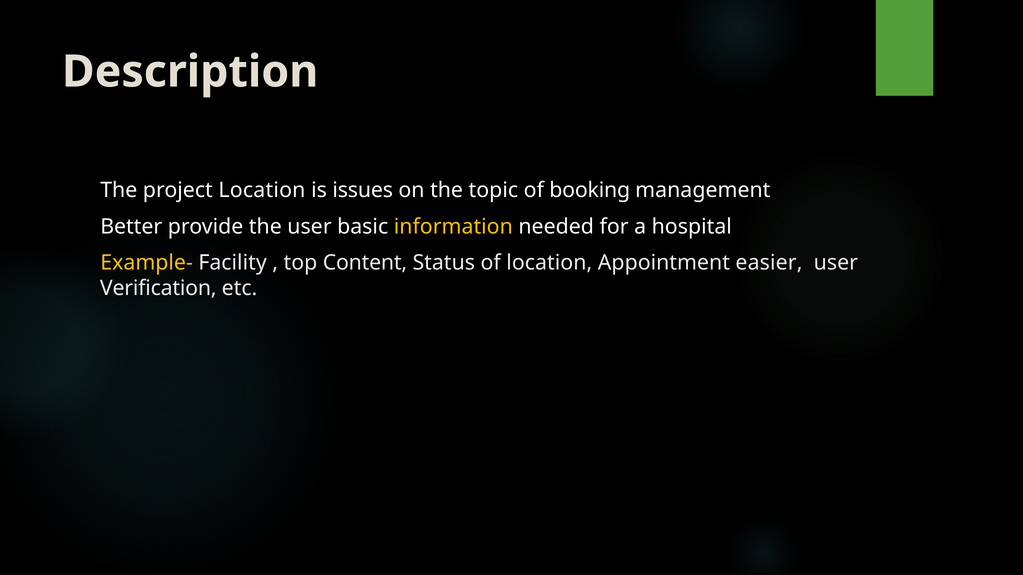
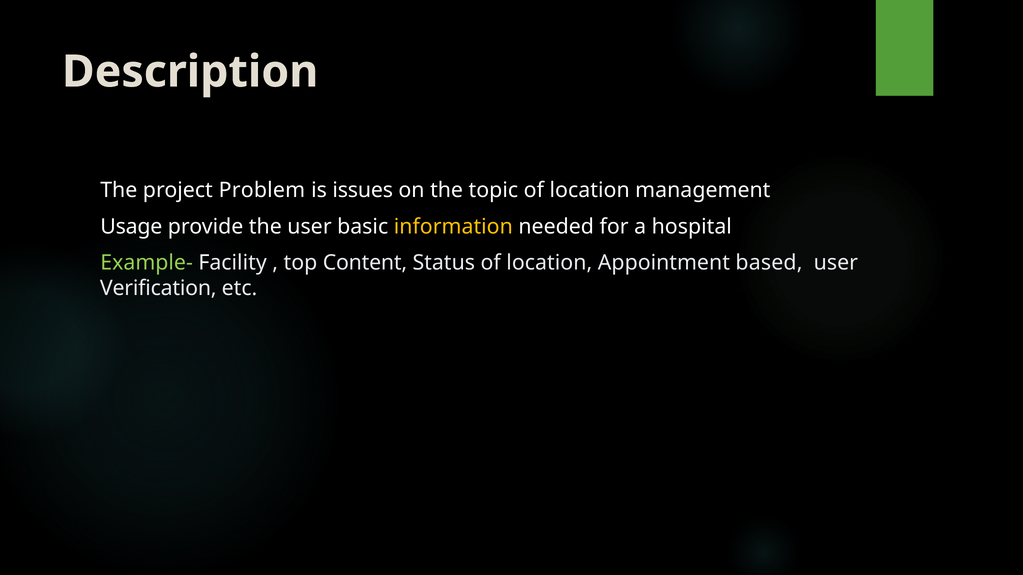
project Location: Location -> Problem
topic of booking: booking -> location
Better: Better -> Usage
Example- colour: yellow -> light green
easier: easier -> based
